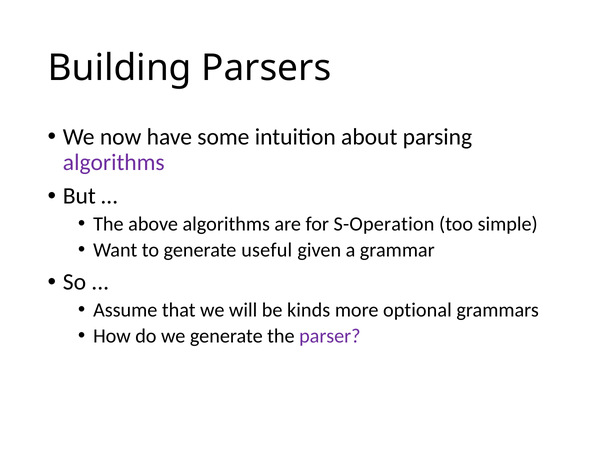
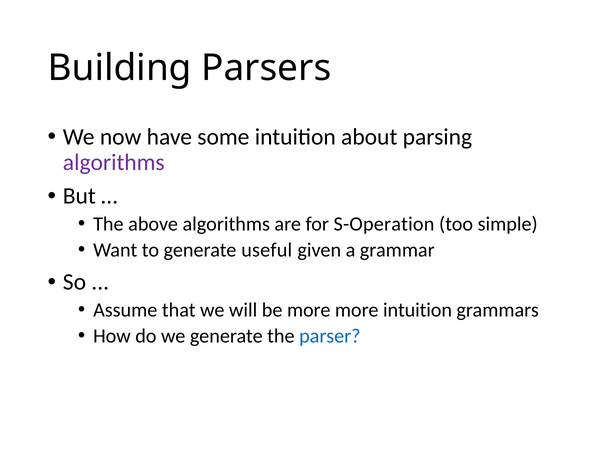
be kinds: kinds -> more
more optional: optional -> intuition
parser colour: purple -> blue
